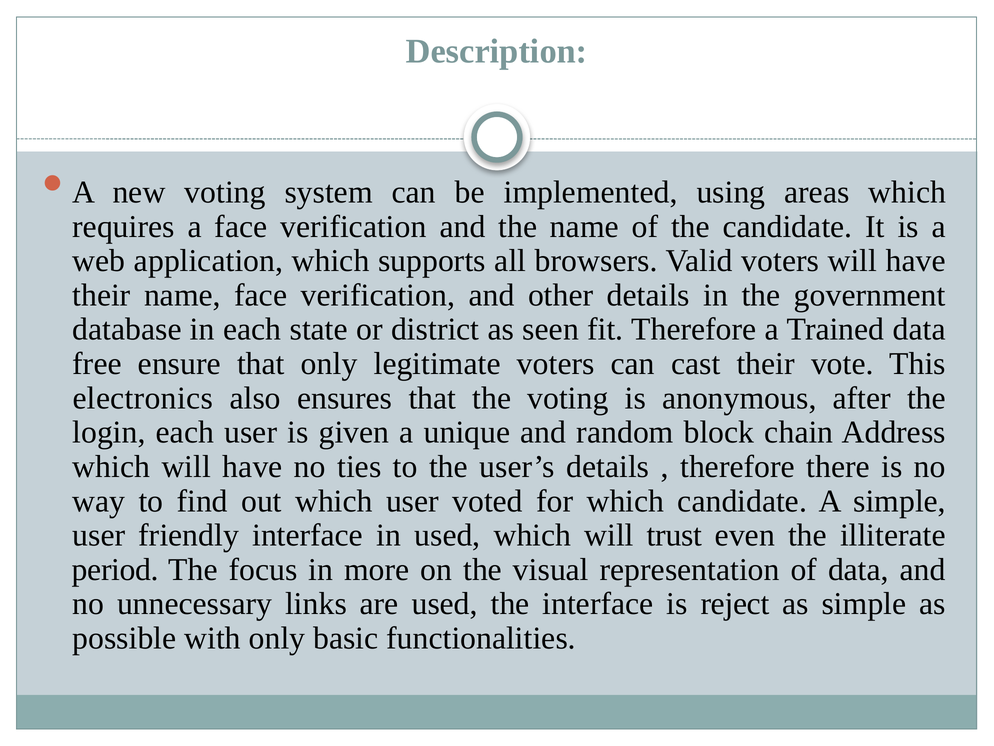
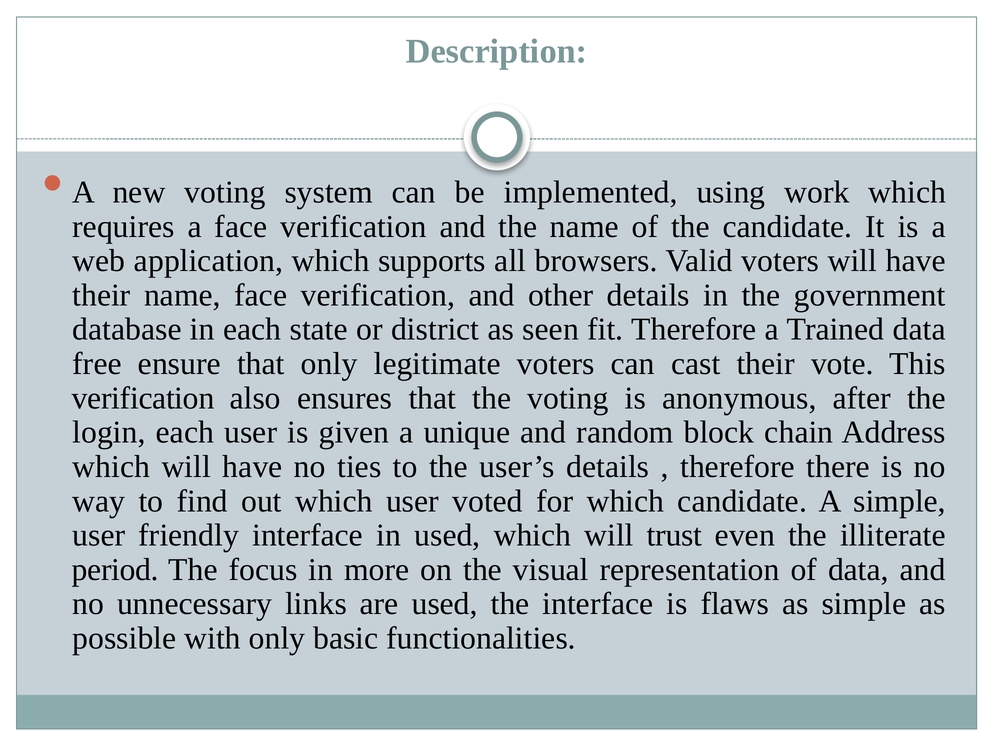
areas: areas -> work
electronics at (143, 398): electronics -> verification
reject: reject -> flaws
